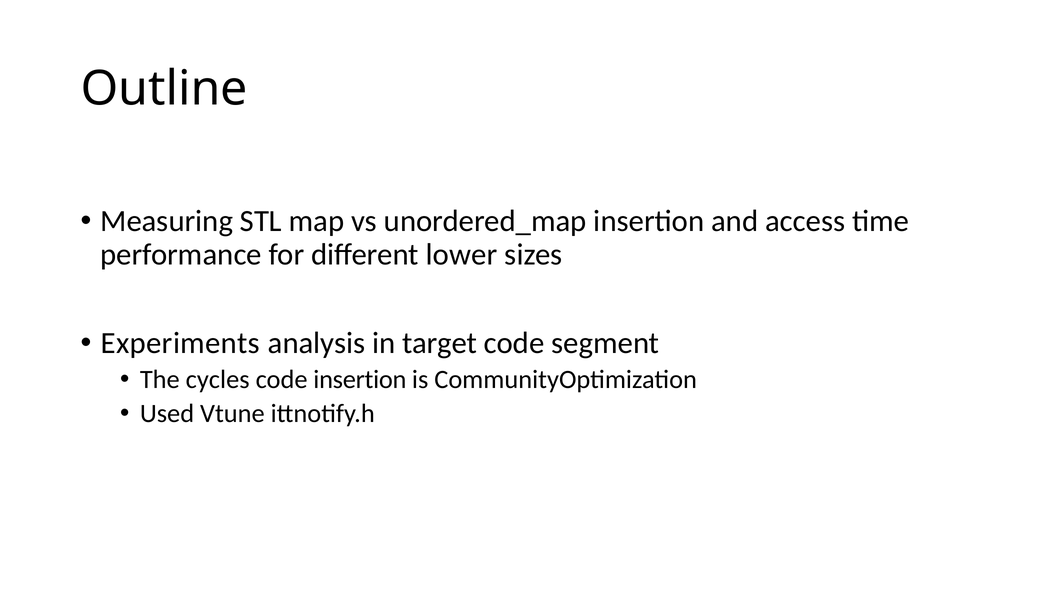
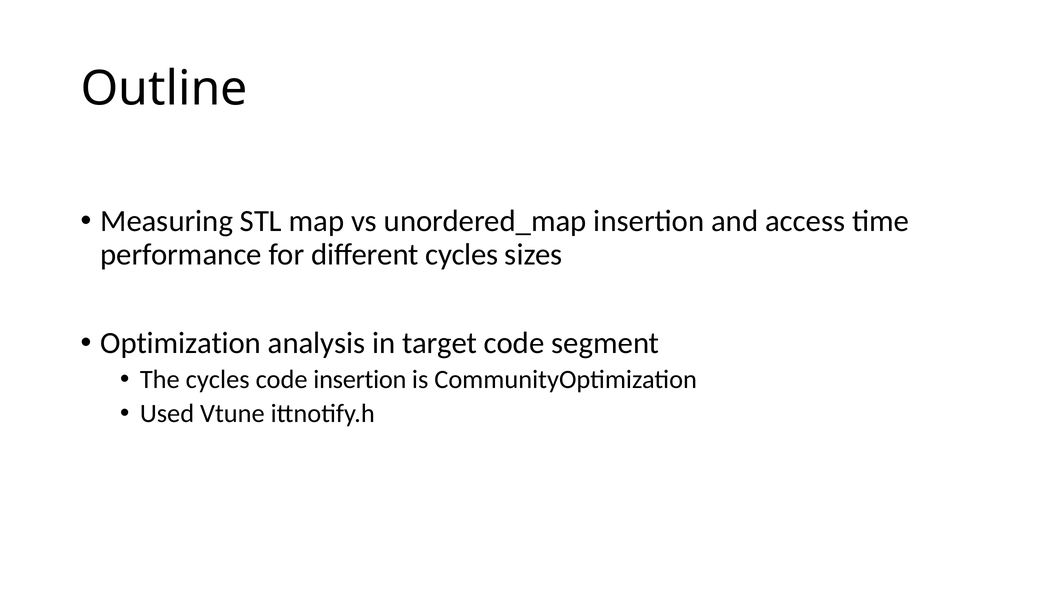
different lower: lower -> cycles
Experiments: Experiments -> Optimization
